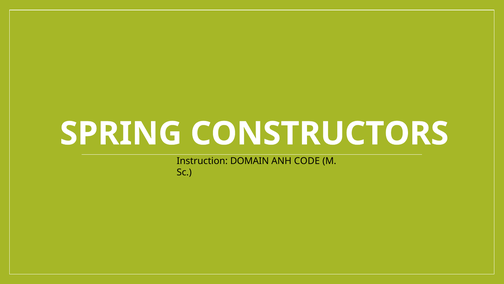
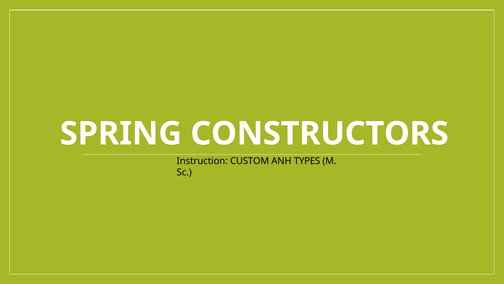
DOMAIN: DOMAIN -> CUSTOM
CODE: CODE -> TYPES
